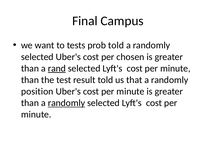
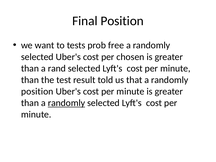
Final Campus: Campus -> Position
prob told: told -> free
rand underline: present -> none
